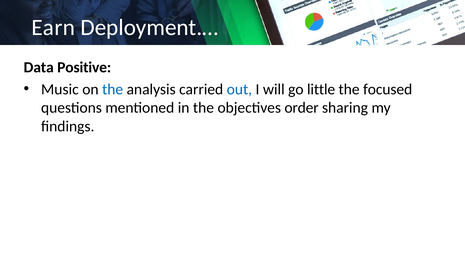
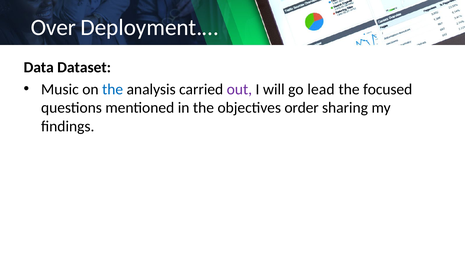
Earn: Earn -> Over
Positive: Positive -> Dataset
out colour: blue -> purple
little: little -> lead
